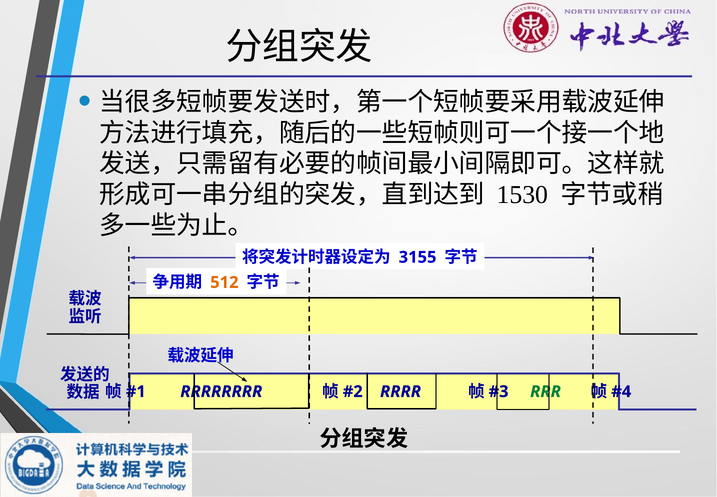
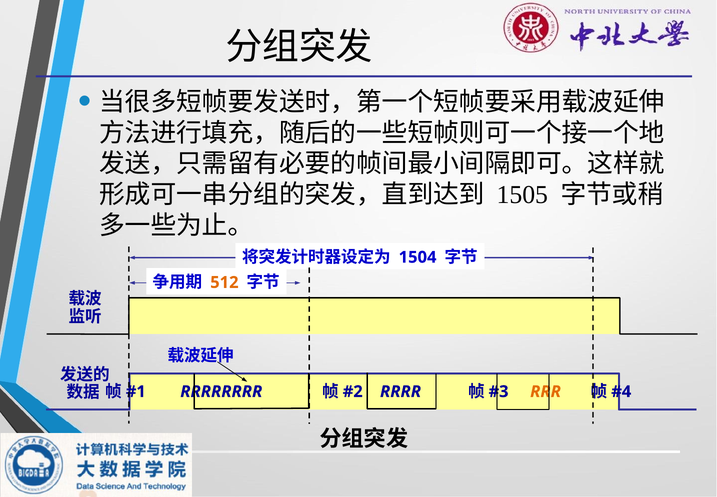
1530: 1530 -> 1505
3155: 3155 -> 1504
RRR colour: green -> orange
